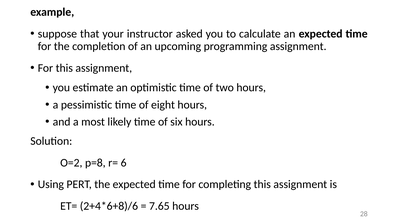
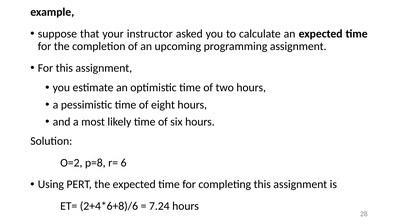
7.65: 7.65 -> 7.24
